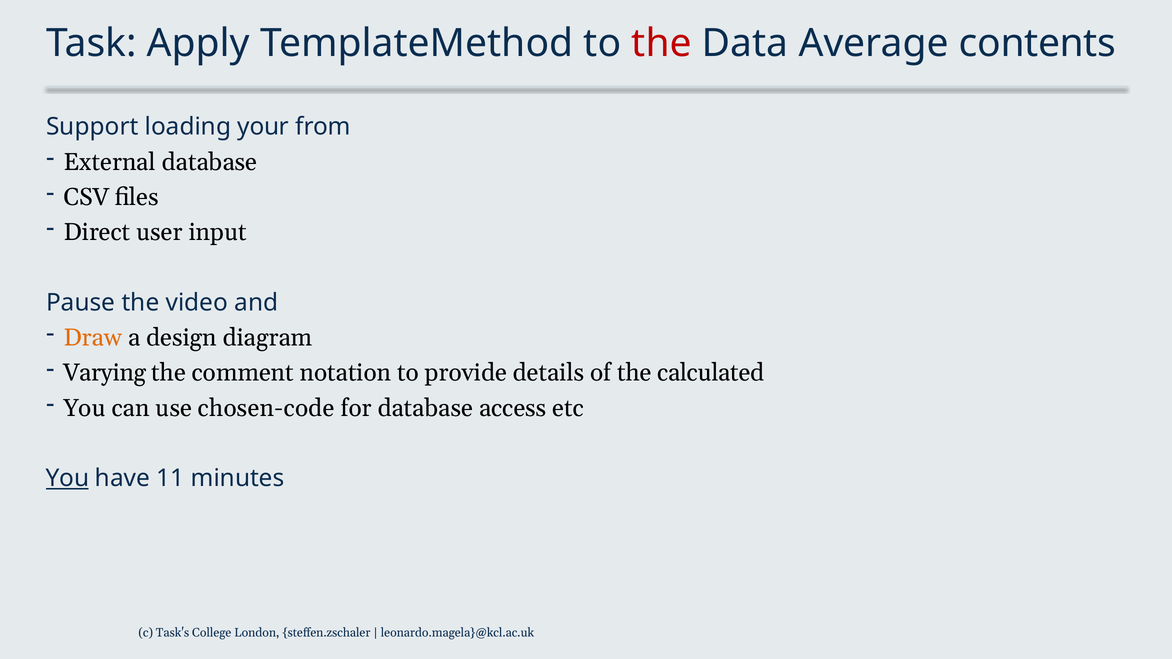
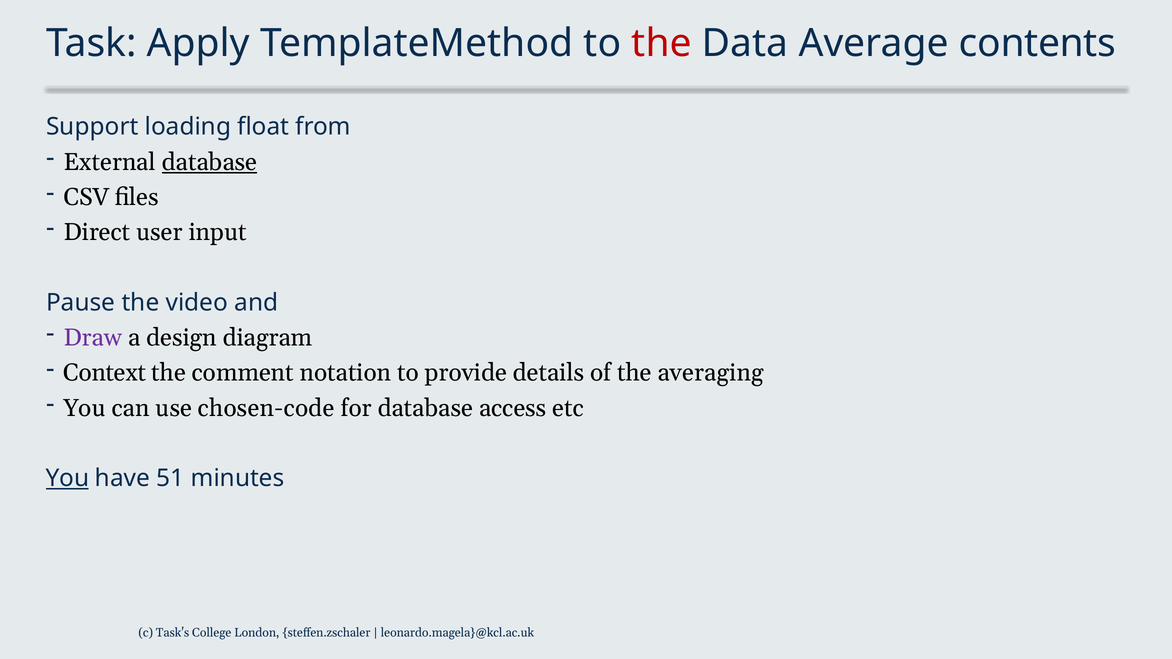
your: your -> float
database at (210, 162) underline: none -> present
Draw colour: orange -> purple
Varying: Varying -> Context
calculated: calculated -> averaging
11: 11 -> 51
